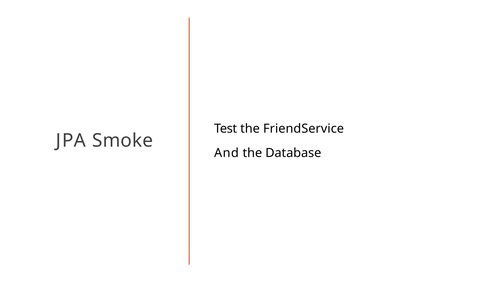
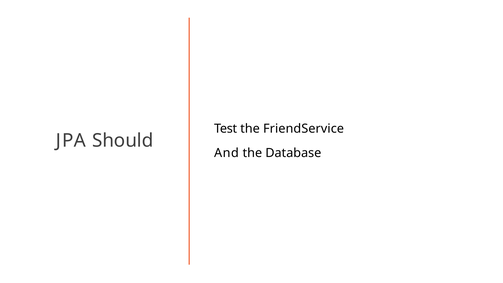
Smoke: Smoke -> Should
